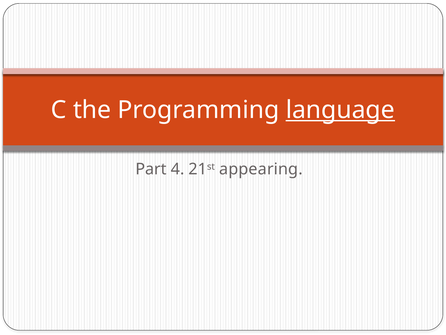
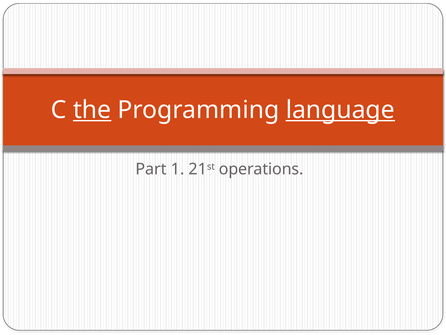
the underline: none -> present
4: 4 -> 1
appearing: appearing -> operations
